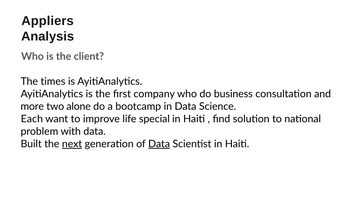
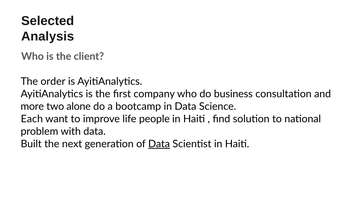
Appliers: Appliers -> Selected
times: times -> order
special: special -> people
next underline: present -> none
